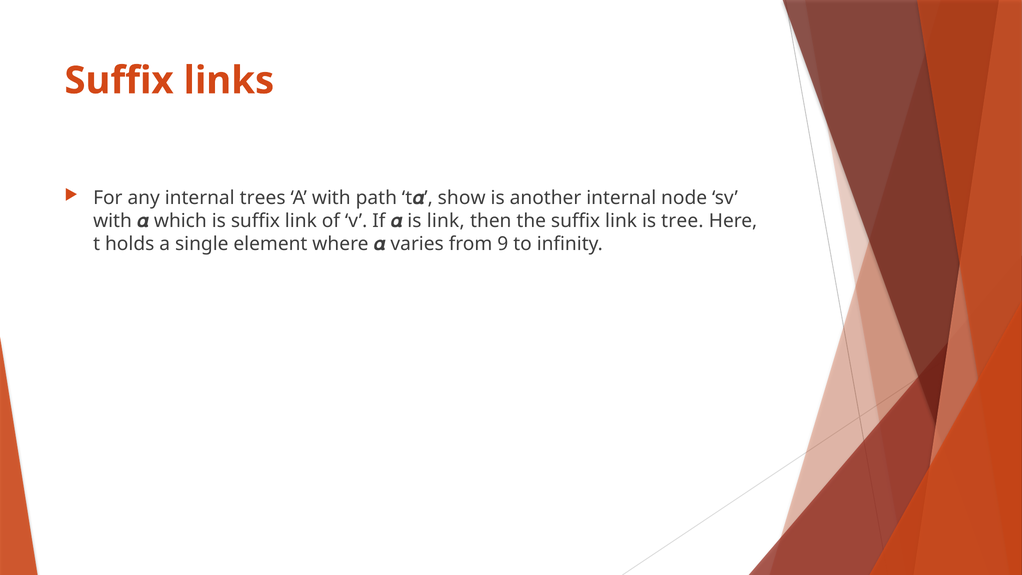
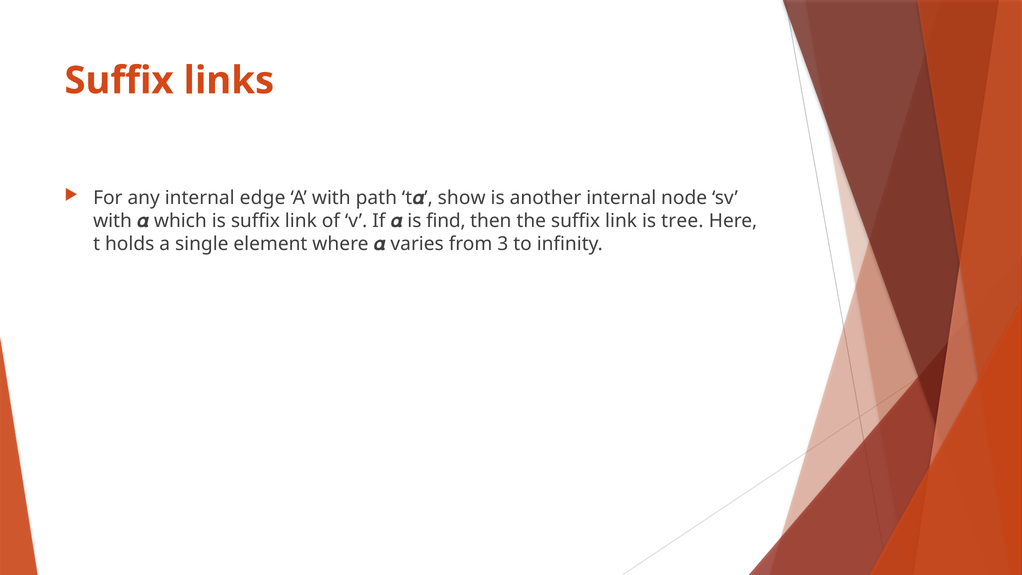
trees: trees -> edge
is link: link -> find
9: 9 -> 3
